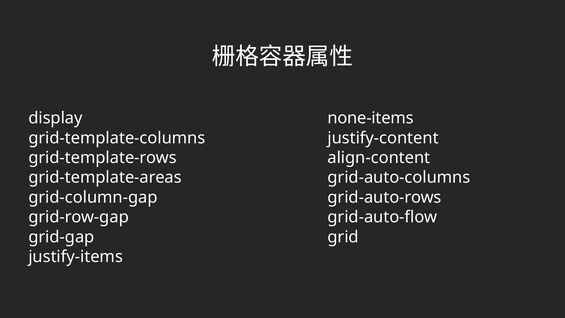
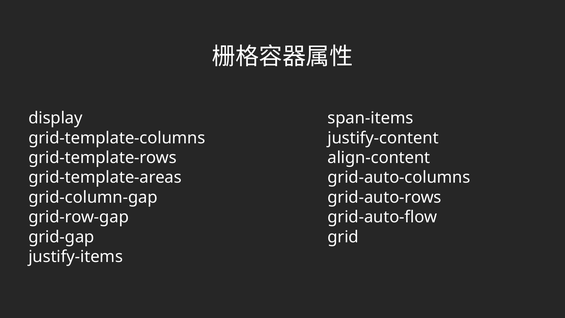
none-items: none-items -> span-items
